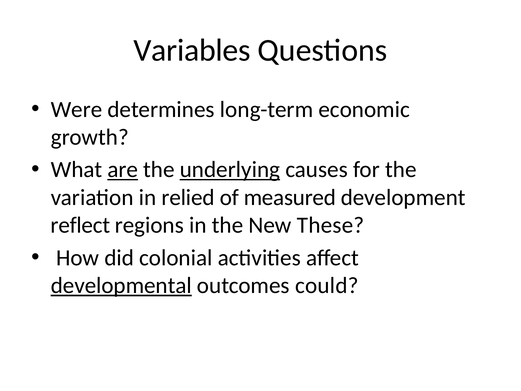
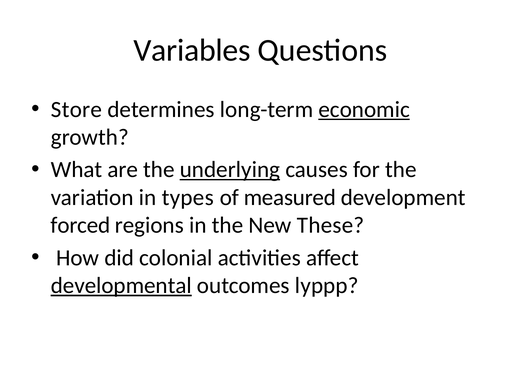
Were: Were -> Store
economic underline: none -> present
are underline: present -> none
relied: relied -> types
reflect: reflect -> forced
could: could -> lyppp
